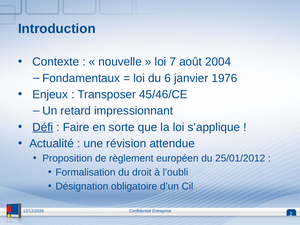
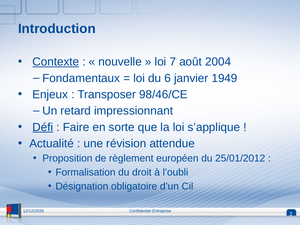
Contexte underline: none -> present
1976: 1976 -> 1949
45/46/CE: 45/46/CE -> 98/46/CE
